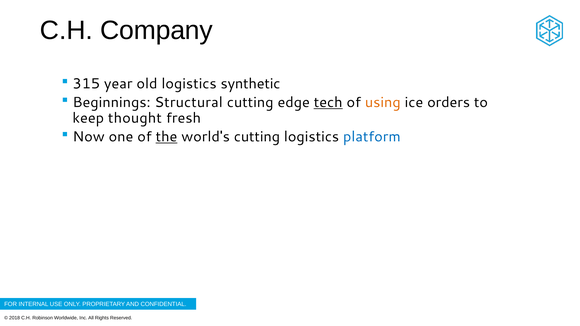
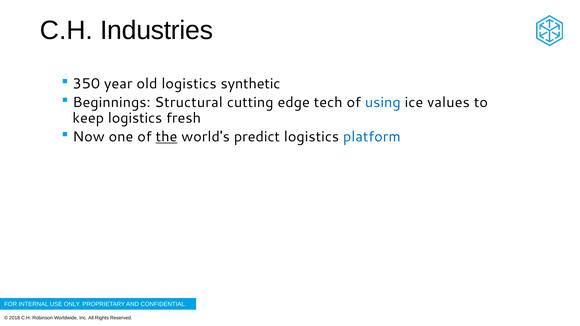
Company: Company -> Industries
315: 315 -> 350
tech underline: present -> none
using colour: orange -> blue
orders: orders -> values
keep thought: thought -> logistics
world's cutting: cutting -> predict
